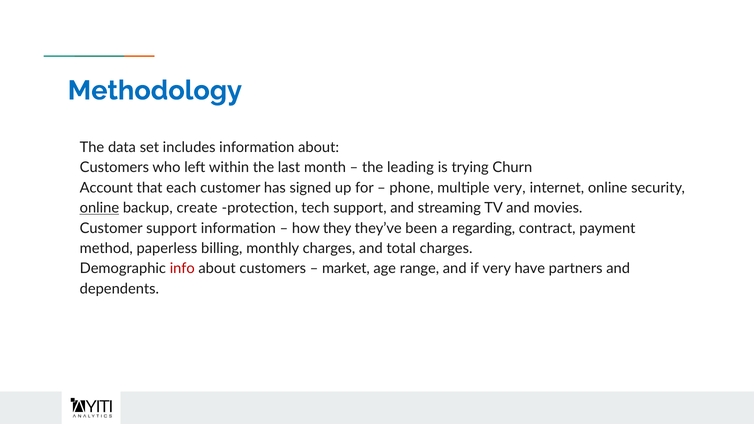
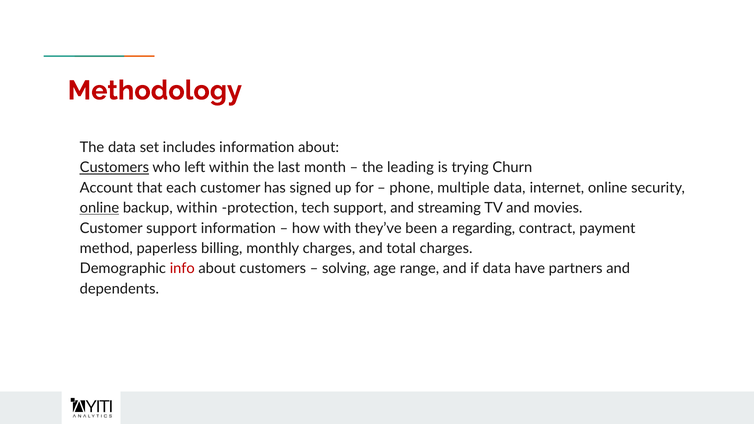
Methodology colour: blue -> red
Customers at (114, 168) underline: none -> present
multiple very: very -> data
backup create: create -> within
they: they -> with
market: market -> solving
if very: very -> data
